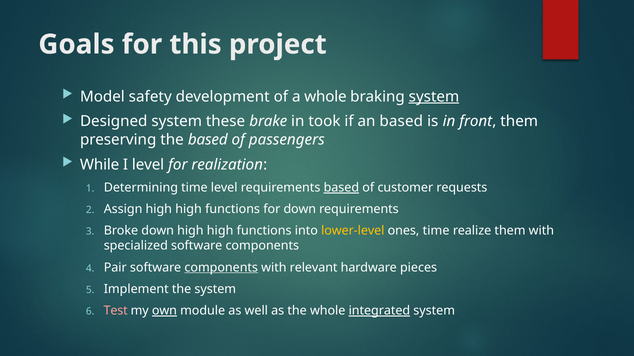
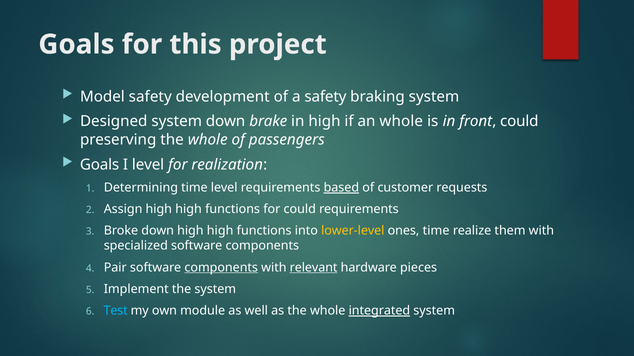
a whole: whole -> safety
system at (434, 97) underline: present -> none
system these: these -> down
in took: took -> high
an based: based -> whole
front them: them -> could
preserving the based: based -> whole
While at (100, 165): While -> Goals
for down: down -> could
relevant underline: none -> present
Test colour: pink -> light blue
own underline: present -> none
